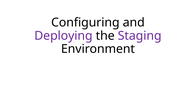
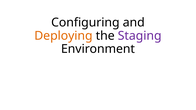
Deploying colour: purple -> orange
